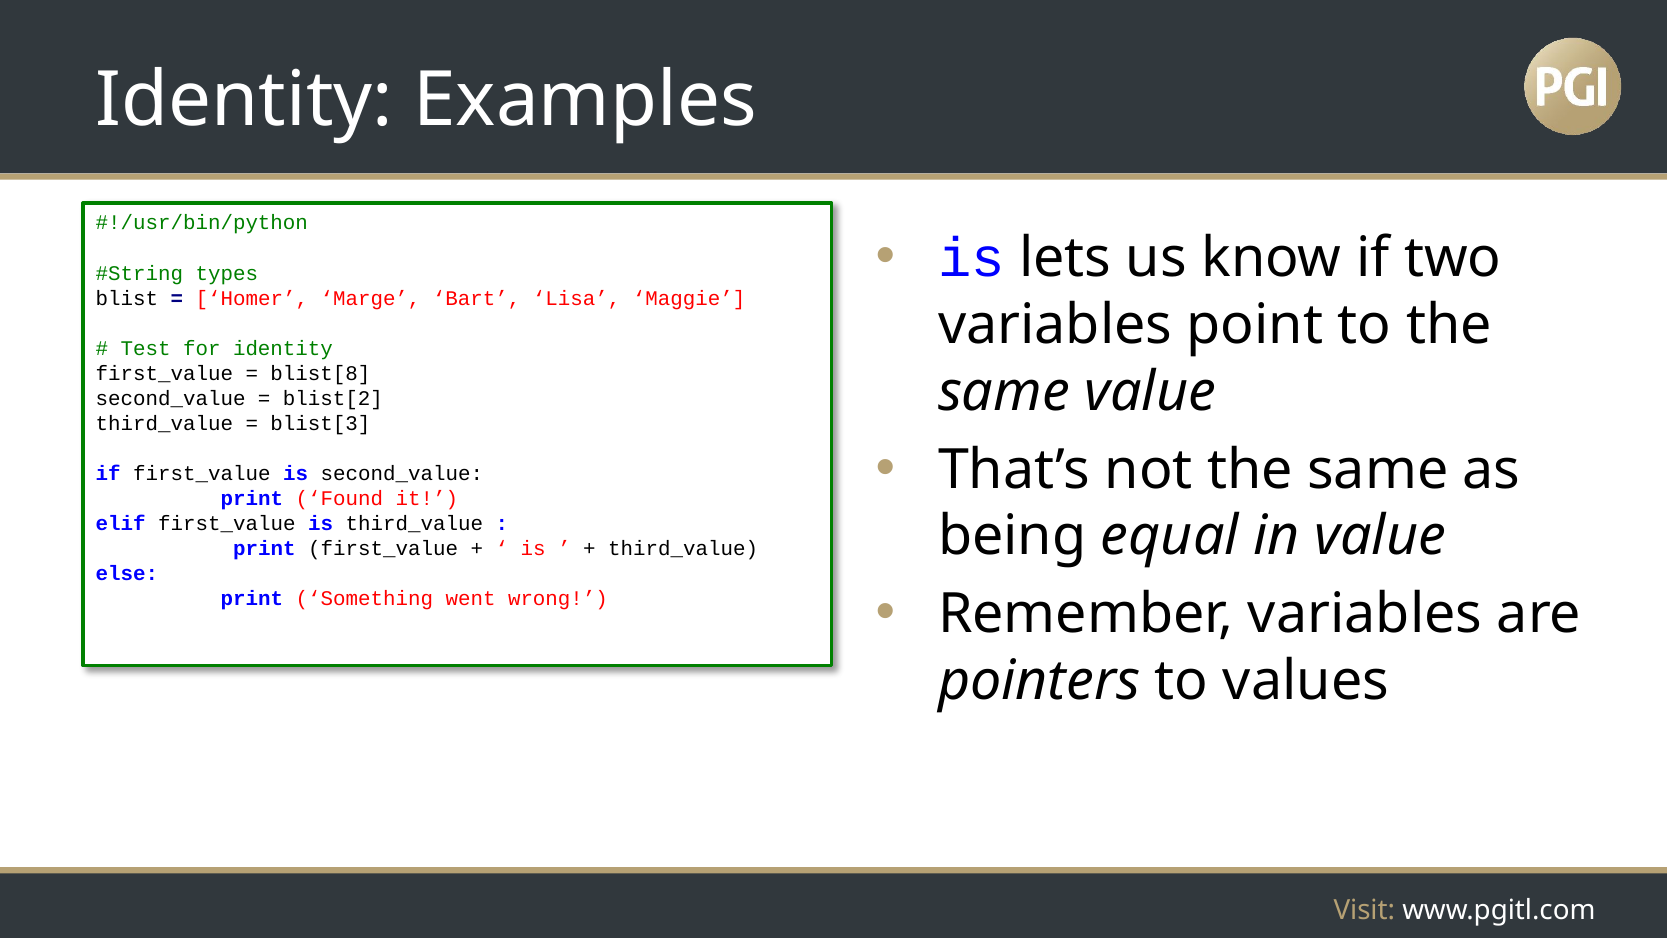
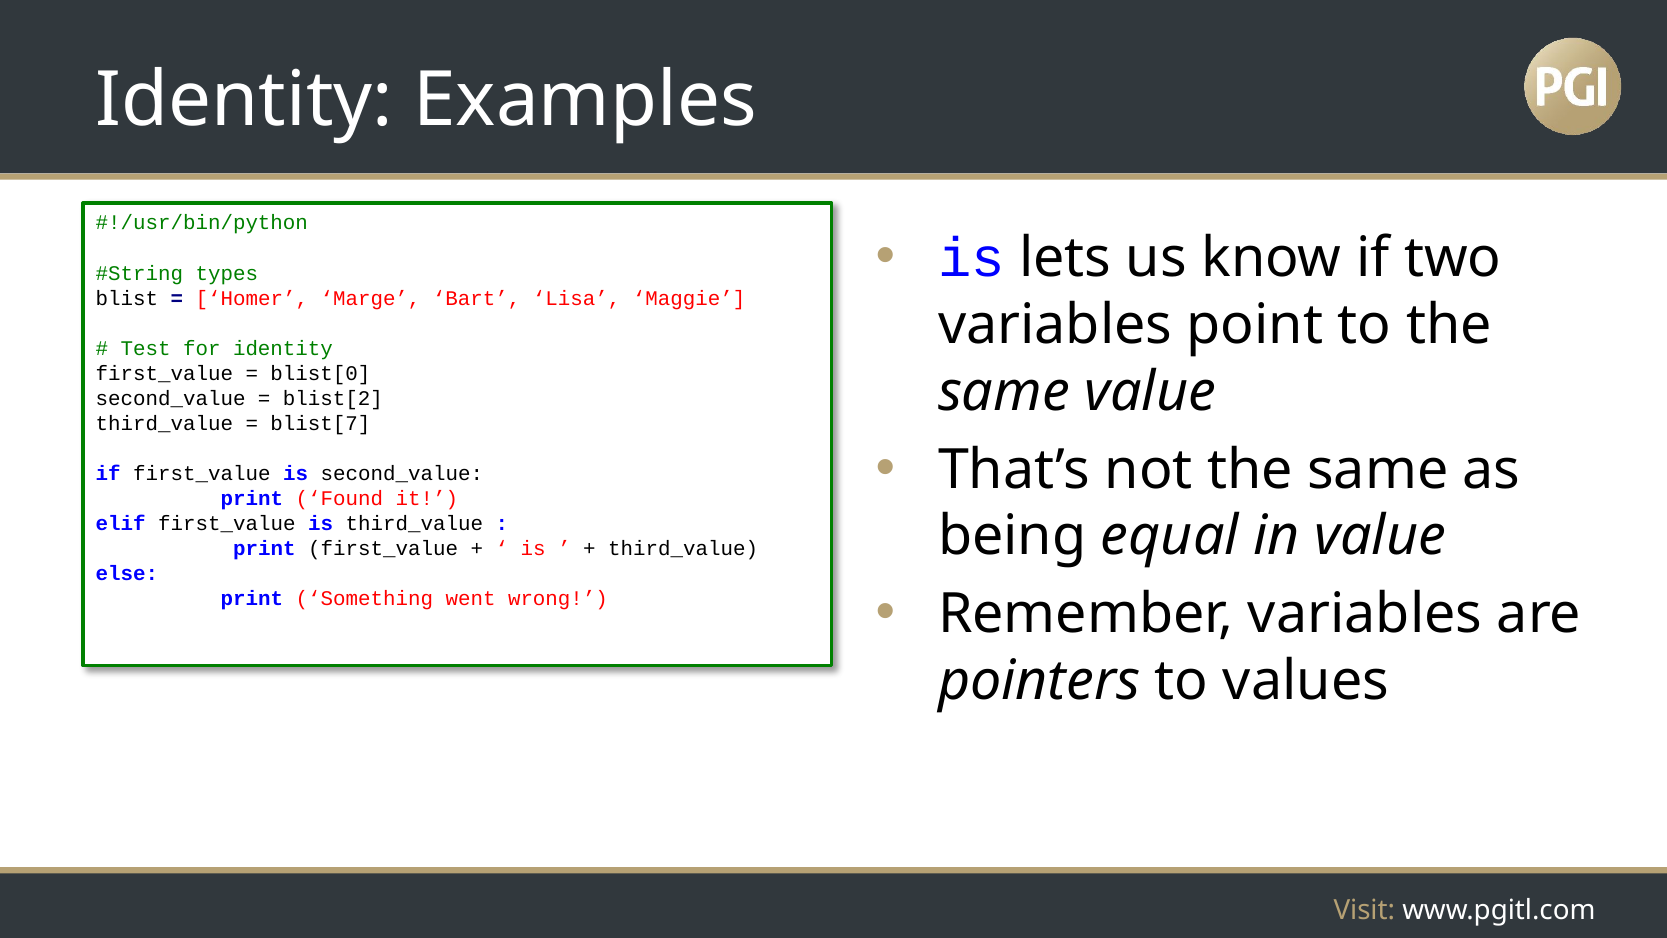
blist[8: blist[8 -> blist[0
blist[3: blist[3 -> blist[7
